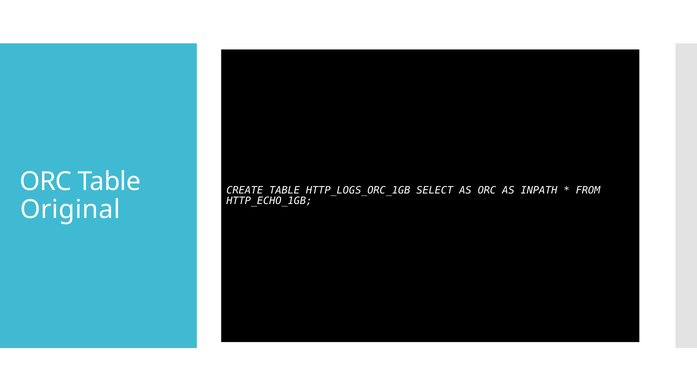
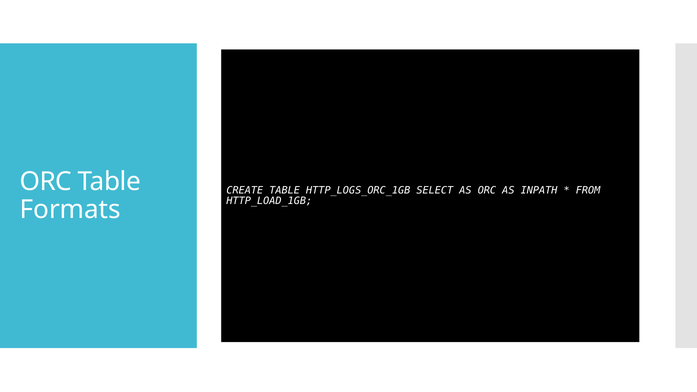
HTTP_ECHO_1GB: HTTP_ECHO_1GB -> HTTP_LOAD_1GB
Original: Original -> Formats
